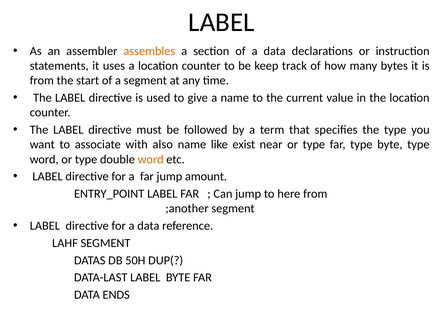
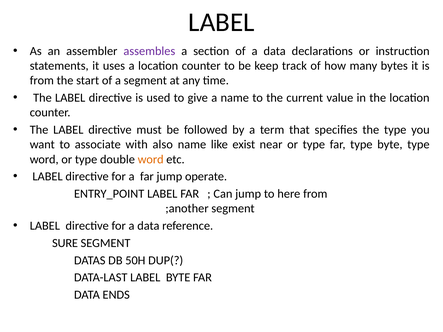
assembles colour: orange -> purple
amount: amount -> operate
LAHF: LAHF -> SURE
